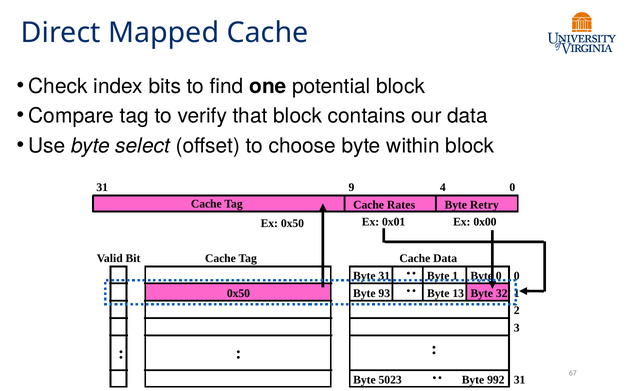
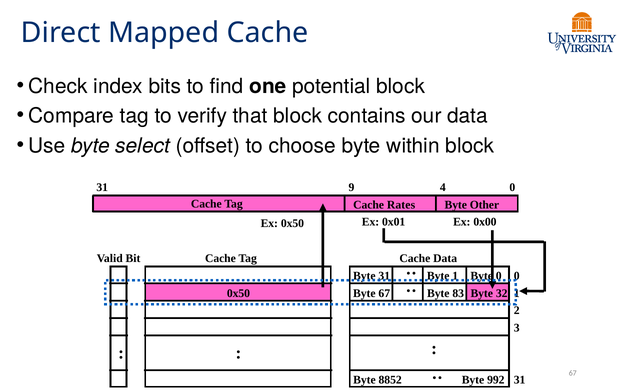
Retry: Retry -> Other
Byte 93: 93 -> 67
13: 13 -> 83
5023: 5023 -> 8852
